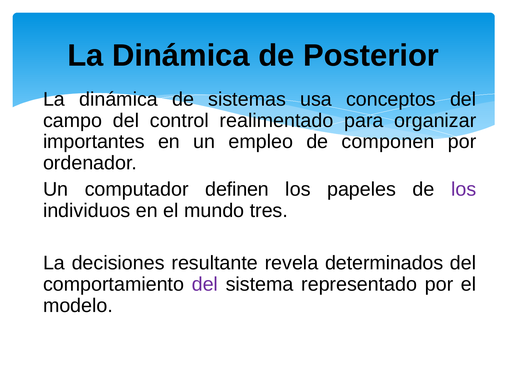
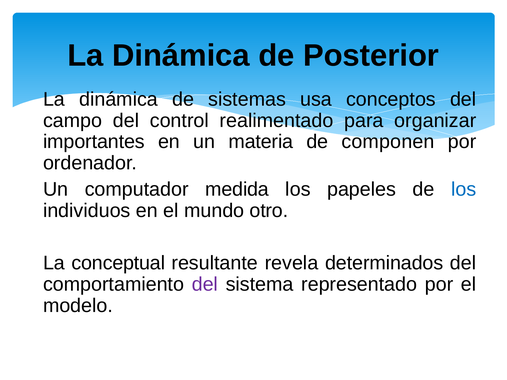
empleo: empleo -> materia
definen: definen -> medida
los at (464, 189) colour: purple -> blue
tres: tres -> otro
decisiones: decisiones -> conceptual
